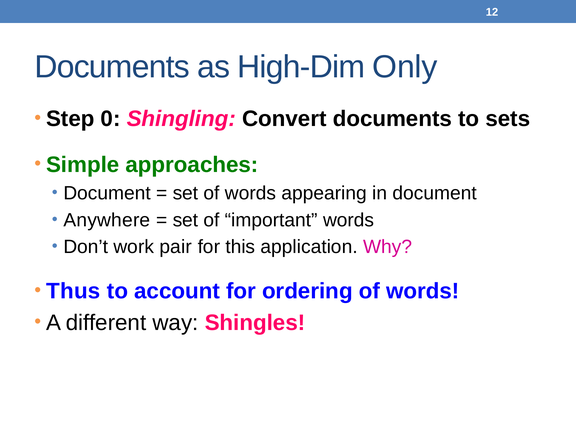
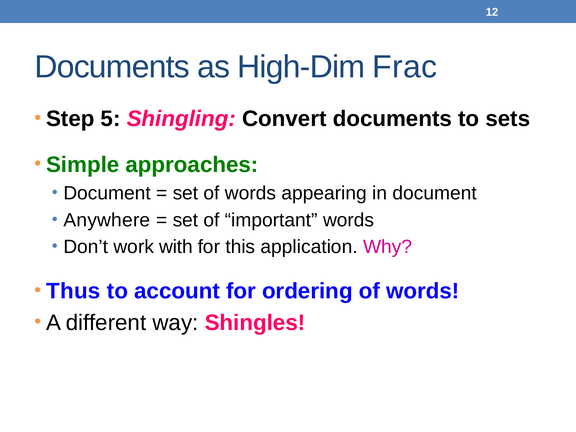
Only: Only -> Frac
0: 0 -> 5
pair: pair -> with
